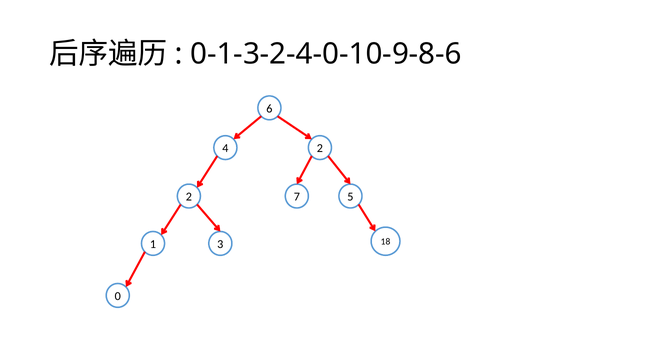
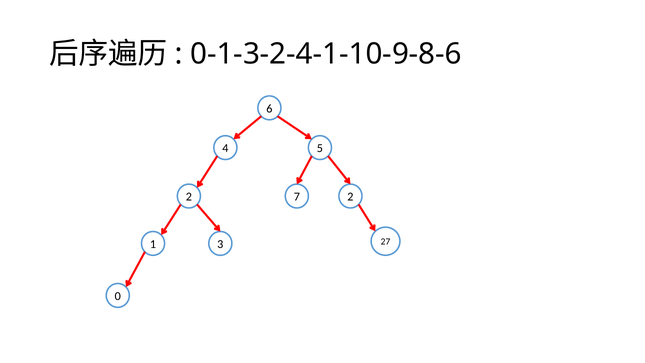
0-1-3-2-4-0-10-9-8-6: 0-1-3-2-4-0-10-9-8-6 -> 0-1-3-2-4-1-10-9-8-6
4 2: 2 -> 5
7 5: 5 -> 2
18: 18 -> 27
